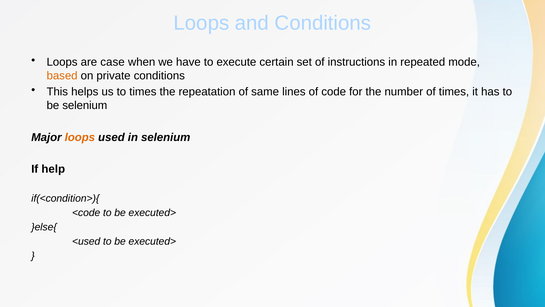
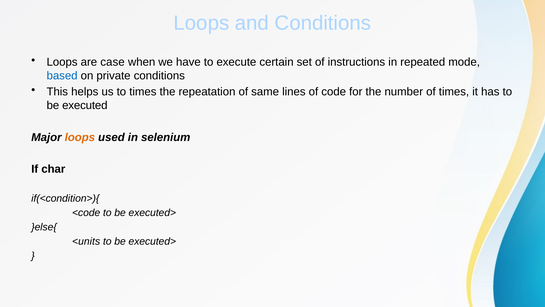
based colour: orange -> blue
be selenium: selenium -> executed
help: help -> char
<used: <used -> <units
